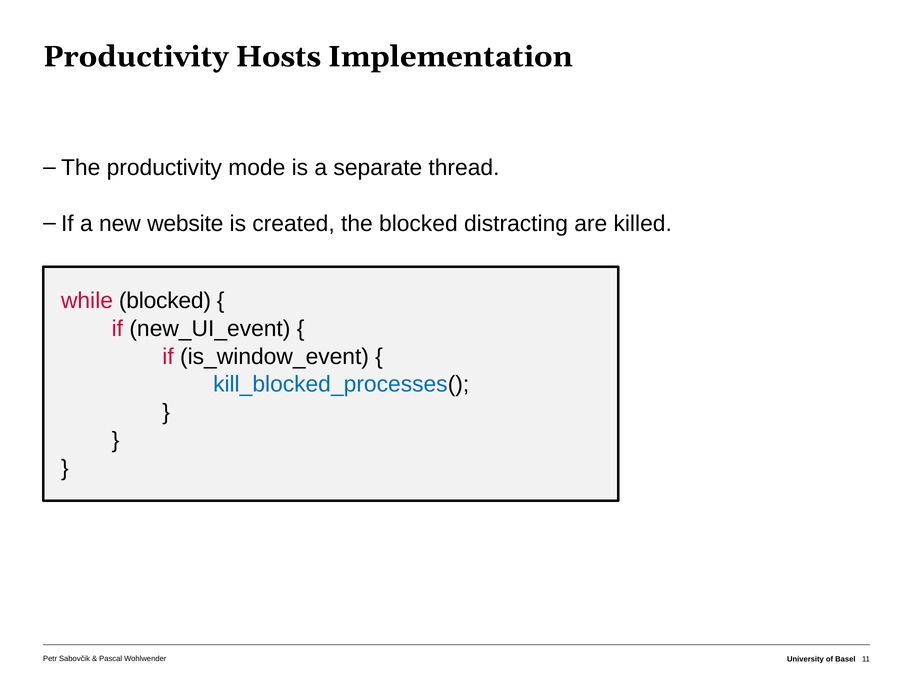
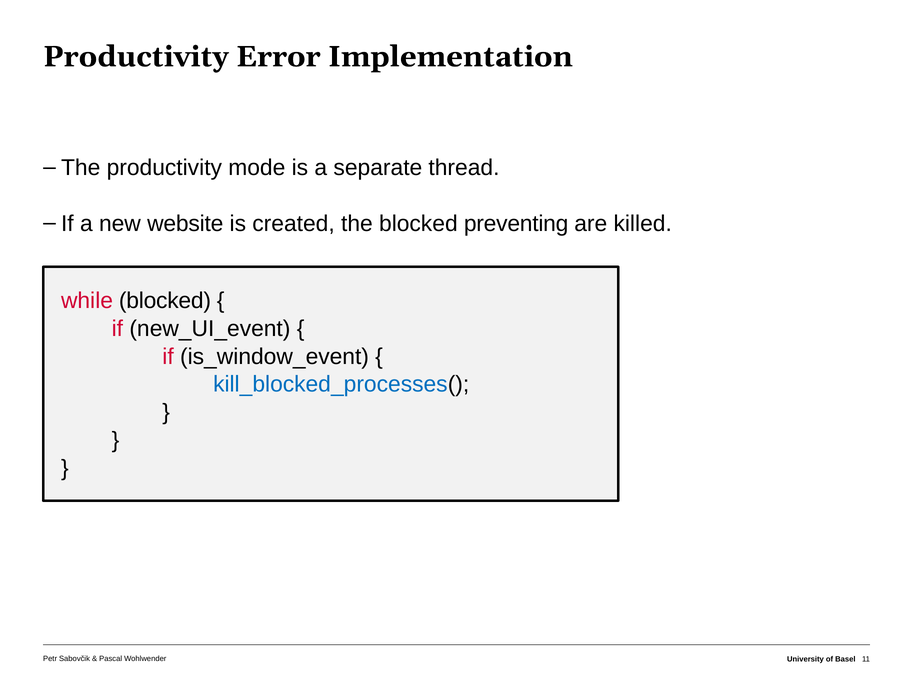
Hosts: Hosts -> Error
distracting: distracting -> preventing
